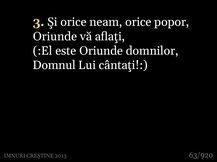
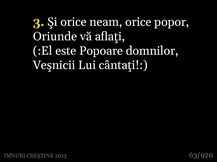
este Oriunde: Oriunde -> Popoare
Domnul: Domnul -> Veşnicii
